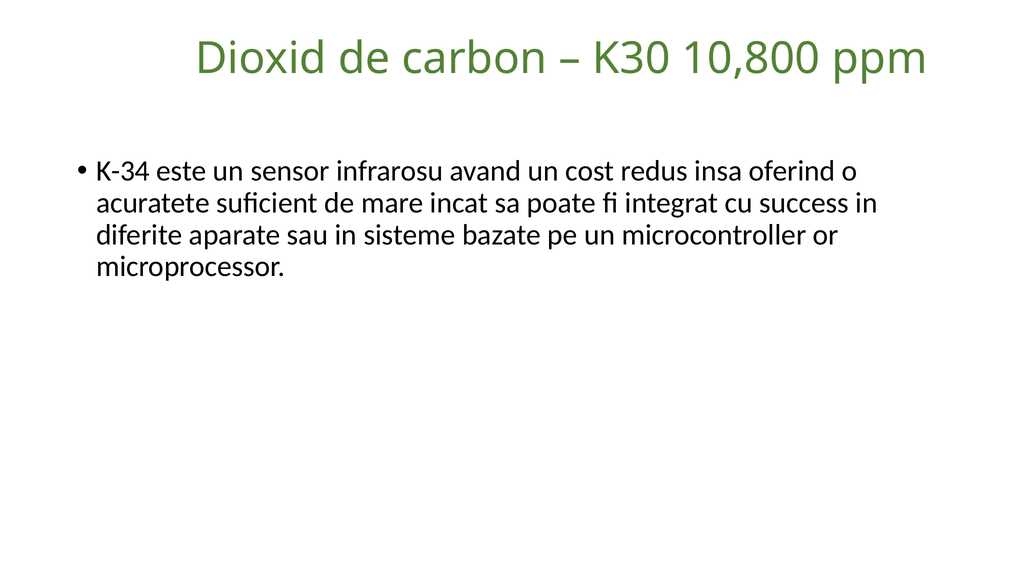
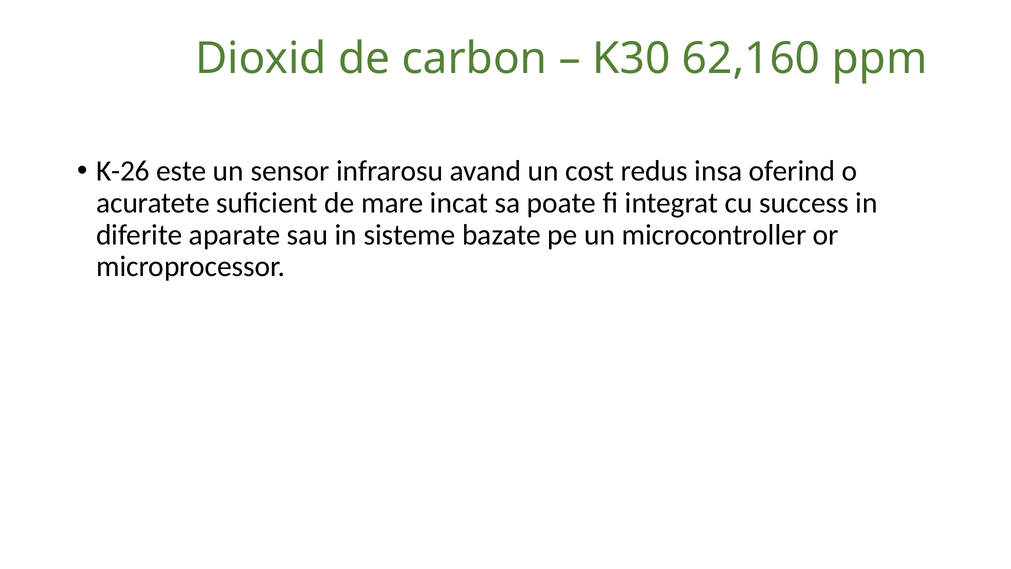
10,800: 10,800 -> 62,160
K-34: K-34 -> K-26
